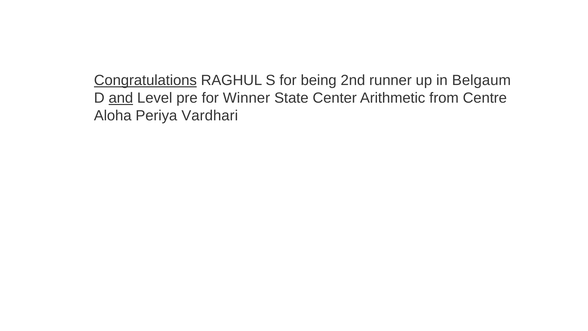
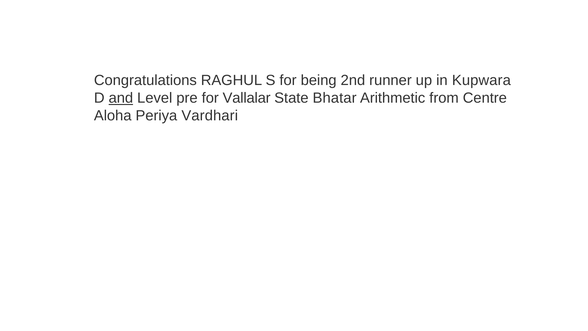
Congratulations underline: present -> none
Belgaum: Belgaum -> Kupwara
Winner: Winner -> Vallalar
Center: Center -> Bhatar
